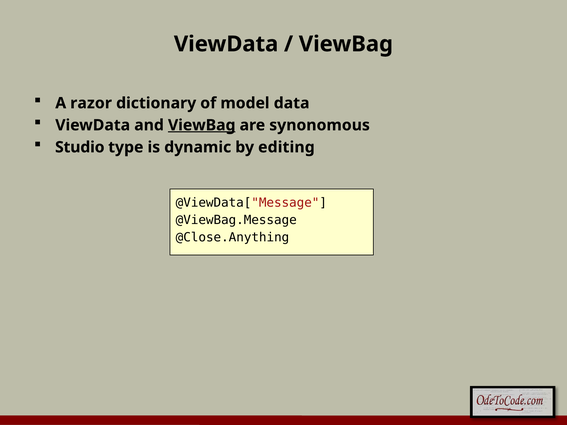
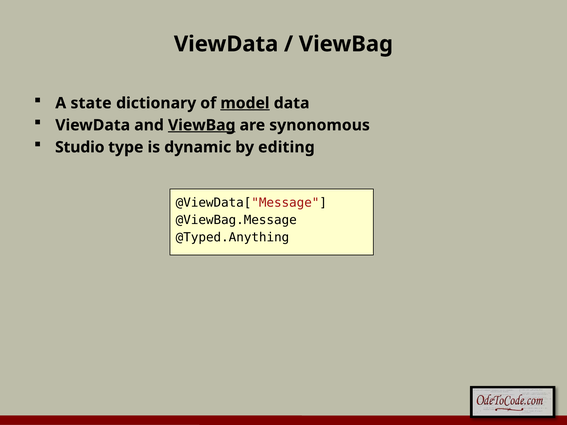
razor: razor -> state
model underline: none -> present
@Close.Anything: @Close.Anything -> @Typed.Anything
